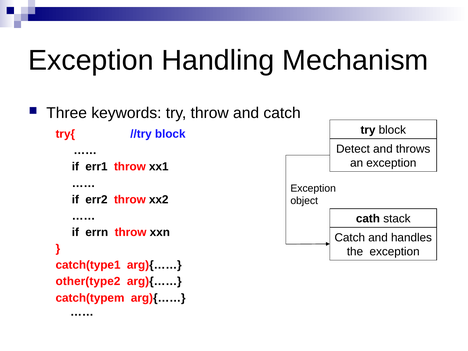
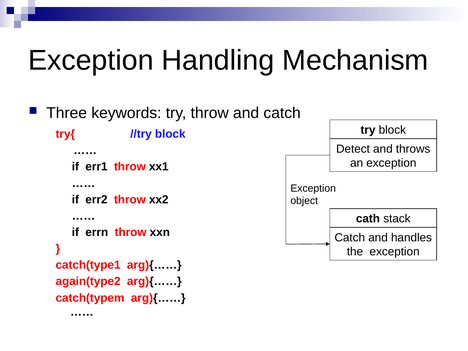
other(type2: other(type2 -> again(type2
